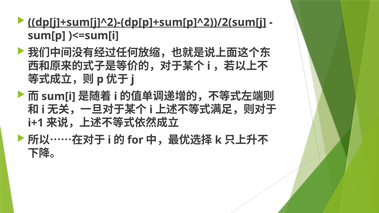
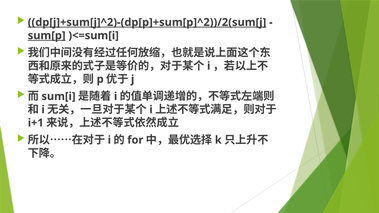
sum[p underline: none -> present
